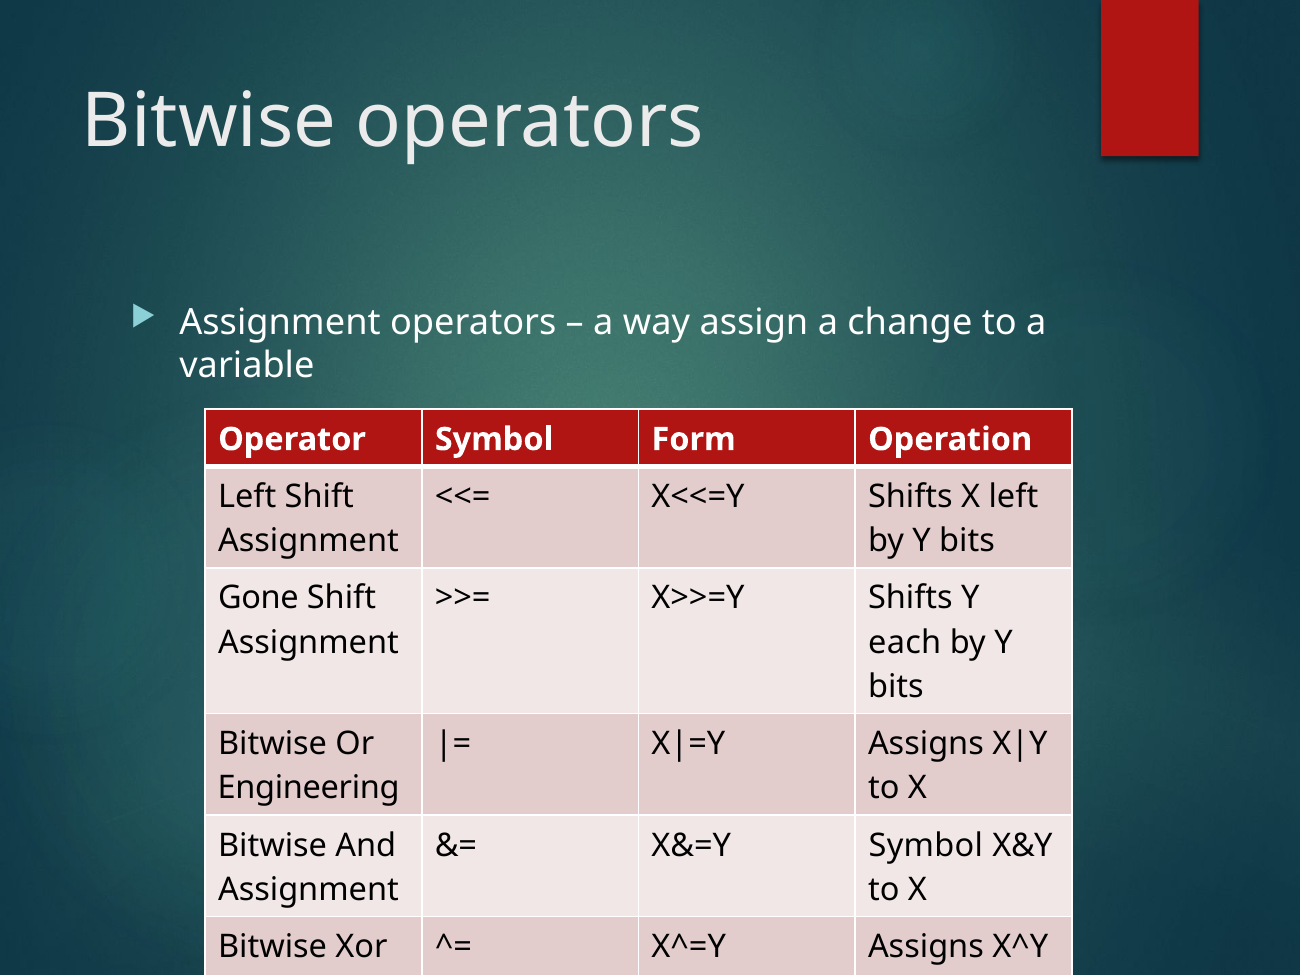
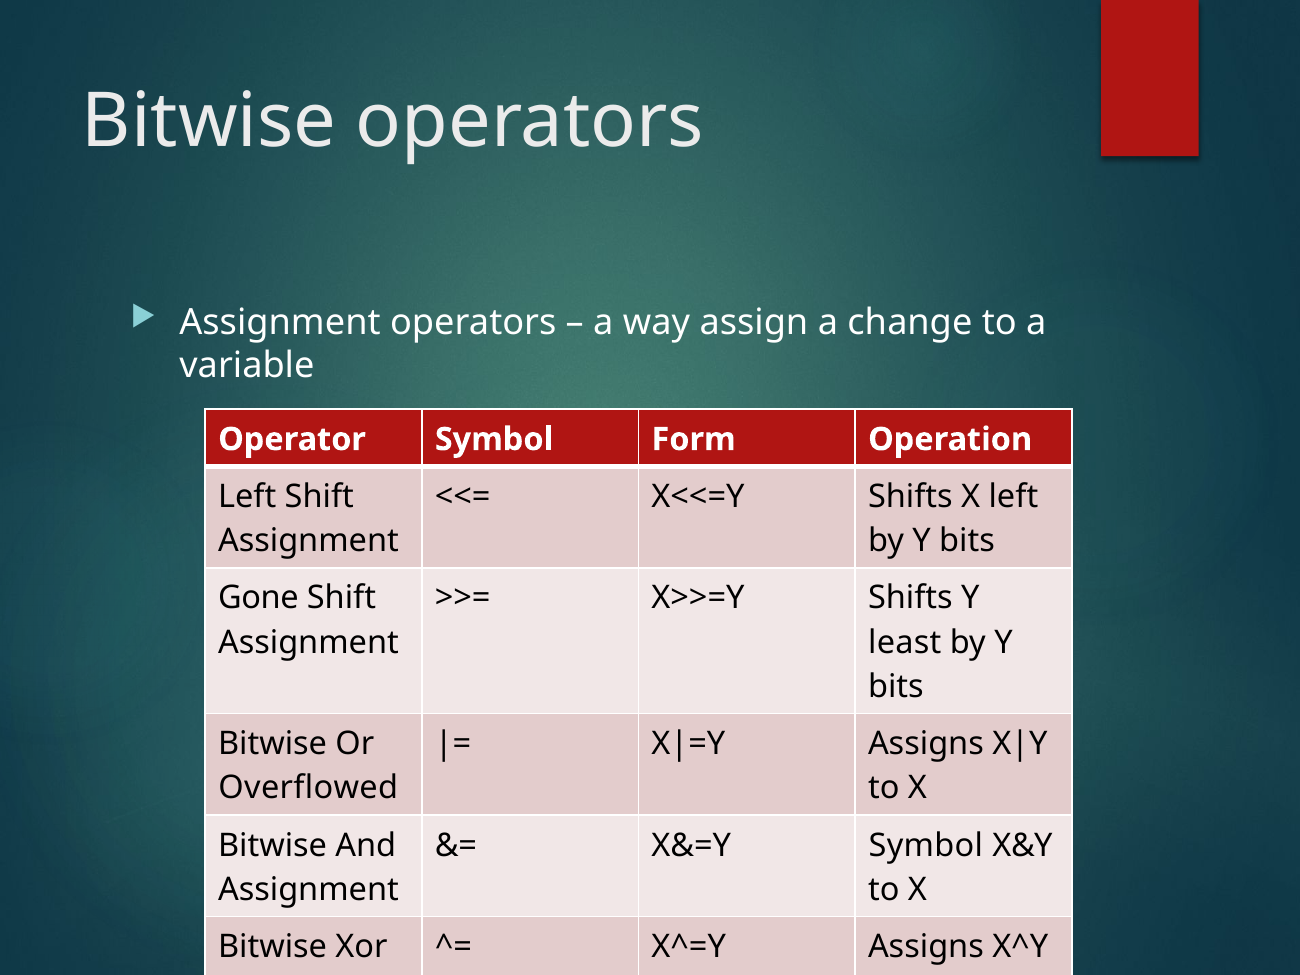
each: each -> least
Engineering: Engineering -> Overflowed
